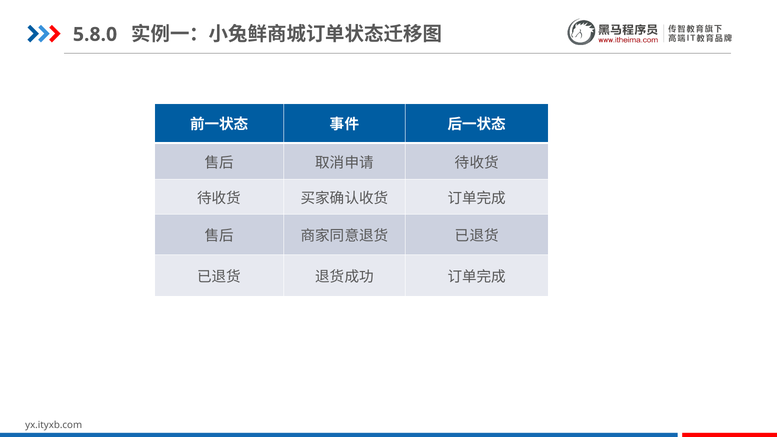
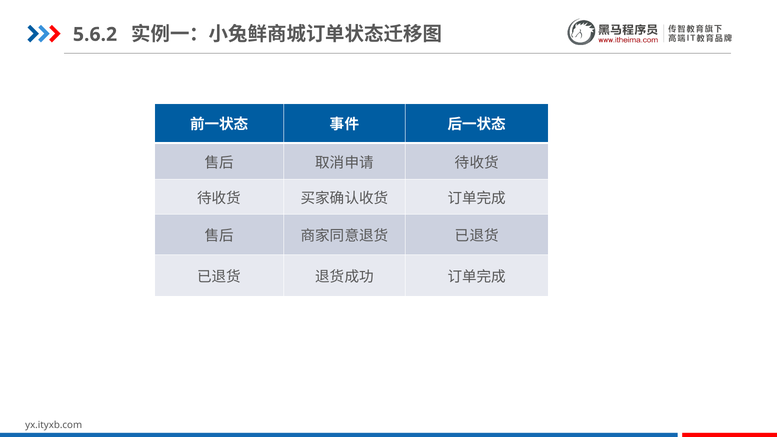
5.8.0: 5.8.0 -> 5.6.2
